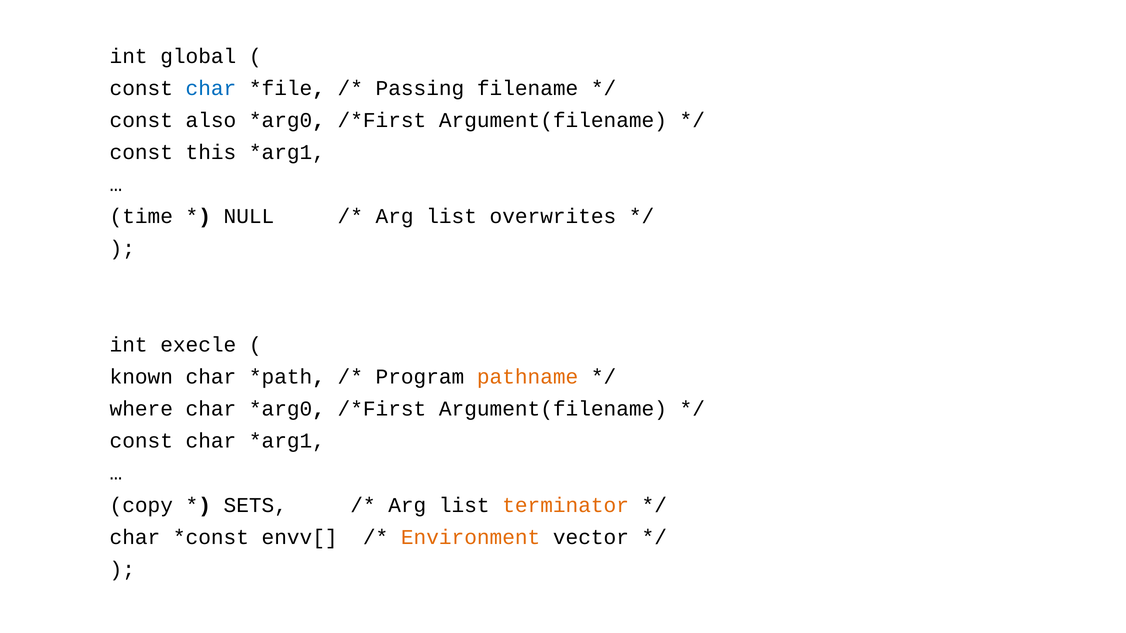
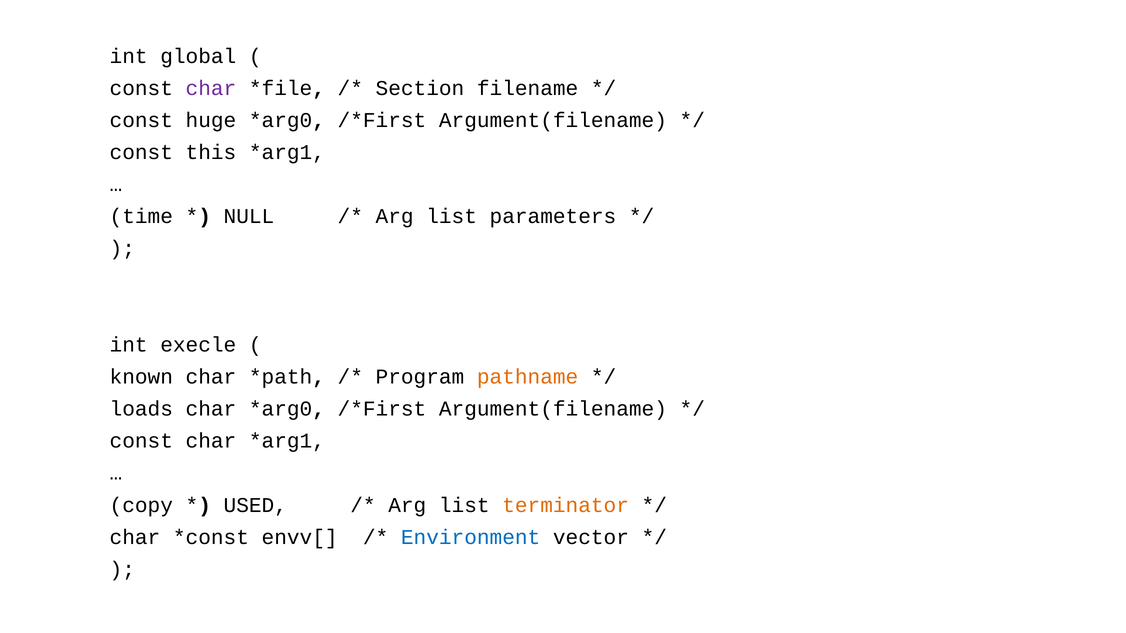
char at (211, 88) colour: blue -> purple
Passing: Passing -> Section
also: also -> huge
overwrites: overwrites -> parameters
where: where -> loads
SETS: SETS -> USED
Environment colour: orange -> blue
